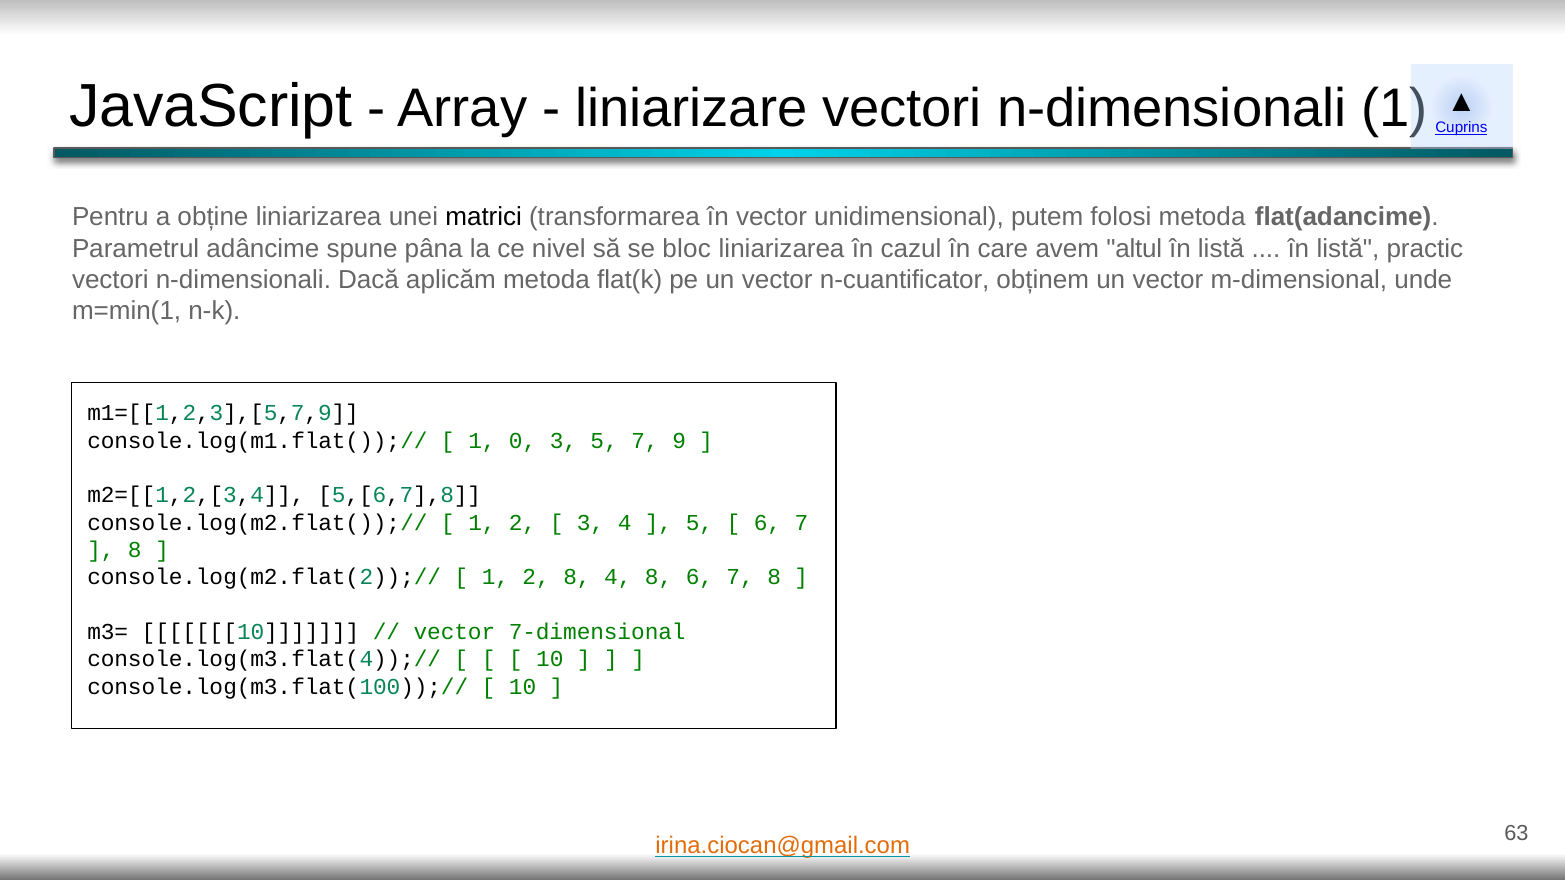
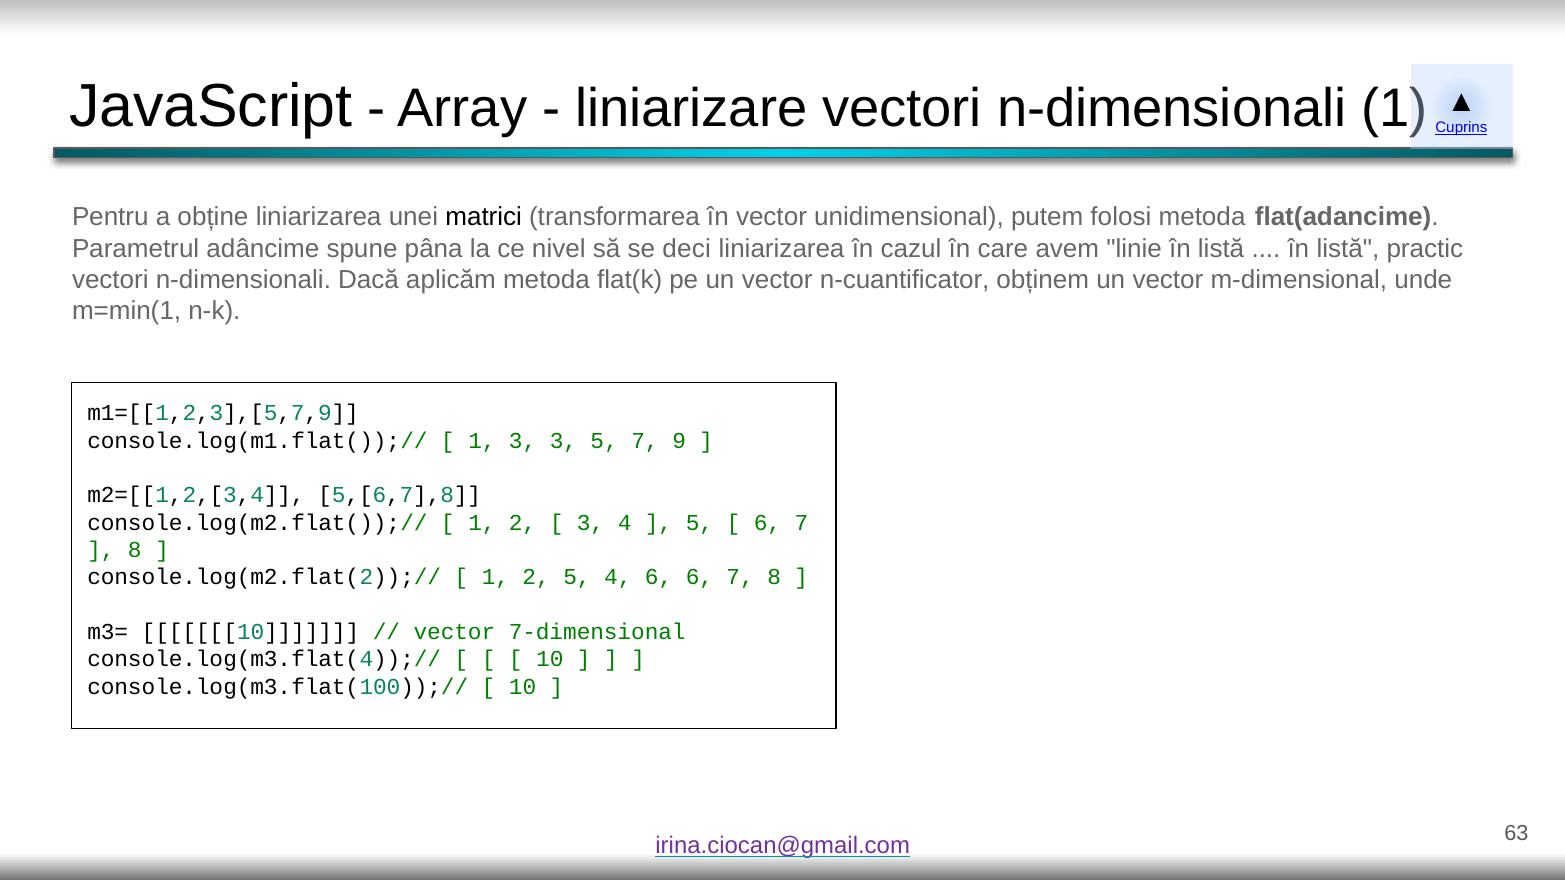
bloc: bloc -> deci
altul: altul -> linie
1 0: 0 -> 3
2 8: 8 -> 5
4 8: 8 -> 6
irina.ciocan@gmail.com colour: orange -> purple
